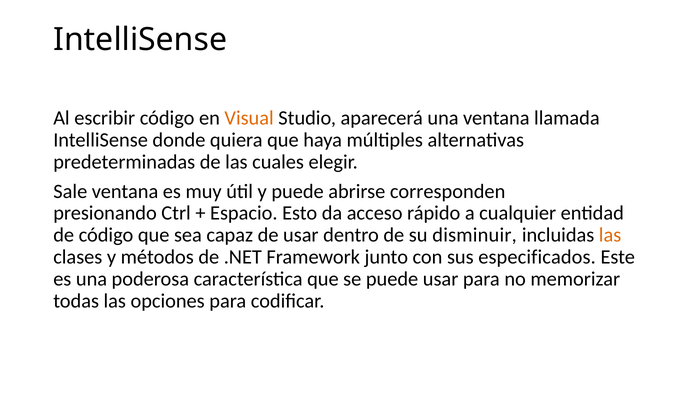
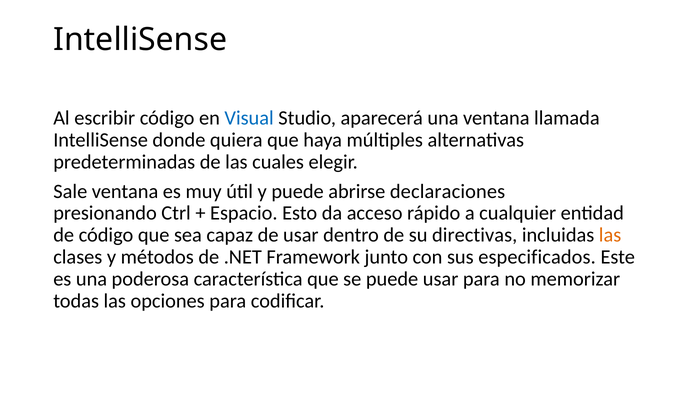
Visual colour: orange -> blue
corresponden: corresponden -> declaraciones
disminuir: disminuir -> directivas
